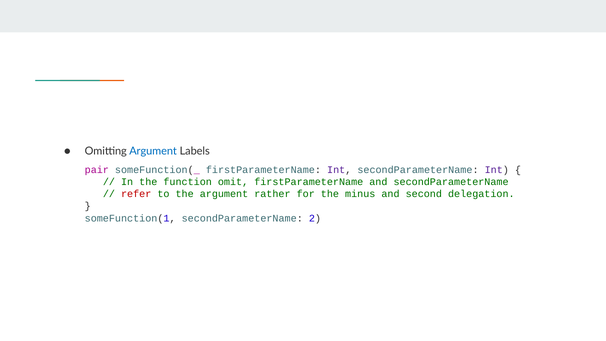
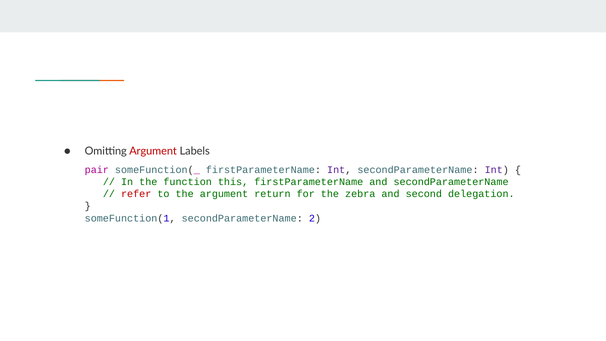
Argument at (153, 151) colour: blue -> red
omit: omit -> this
rather: rather -> return
minus: minus -> zebra
